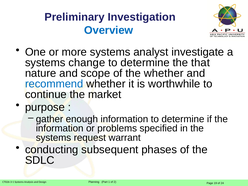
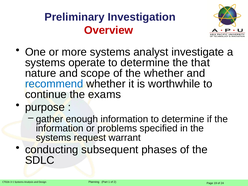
Overview colour: blue -> red
change: change -> operate
market: market -> exams
